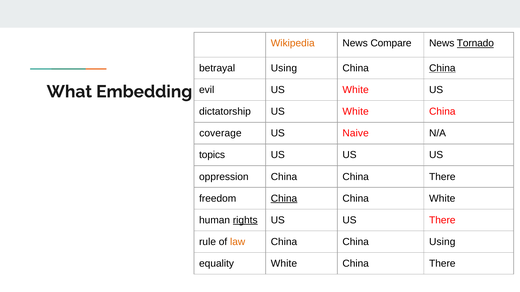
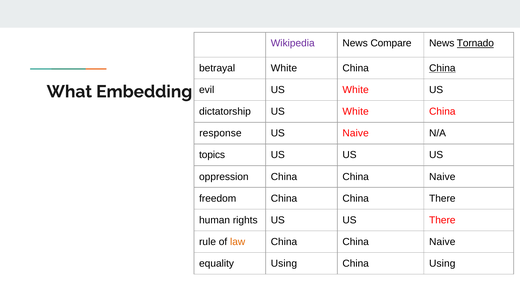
Wikipedia colour: orange -> purple
betrayal Using: Using -> White
coverage: coverage -> response
oppression China China There: There -> Naive
China at (284, 199) underline: present -> none
China White: White -> There
rights underline: present -> none
Using at (442, 242): Using -> Naive
equality White: White -> Using
There at (442, 264): There -> Using
